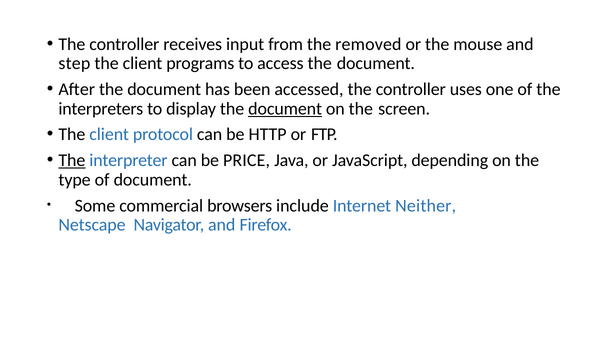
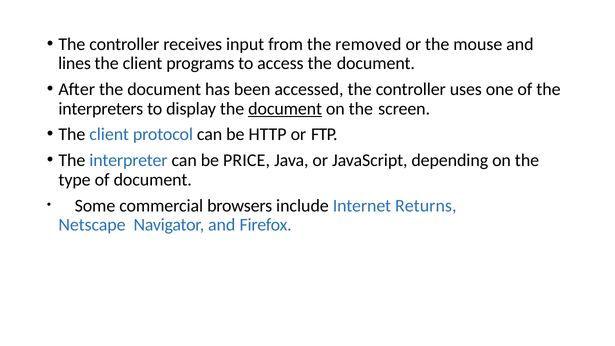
step: step -> lines
The at (72, 160) underline: present -> none
Neither: Neither -> Returns
